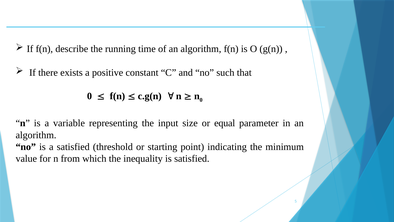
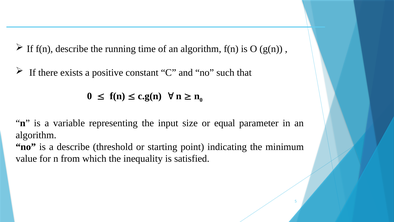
a satisfied: satisfied -> describe
